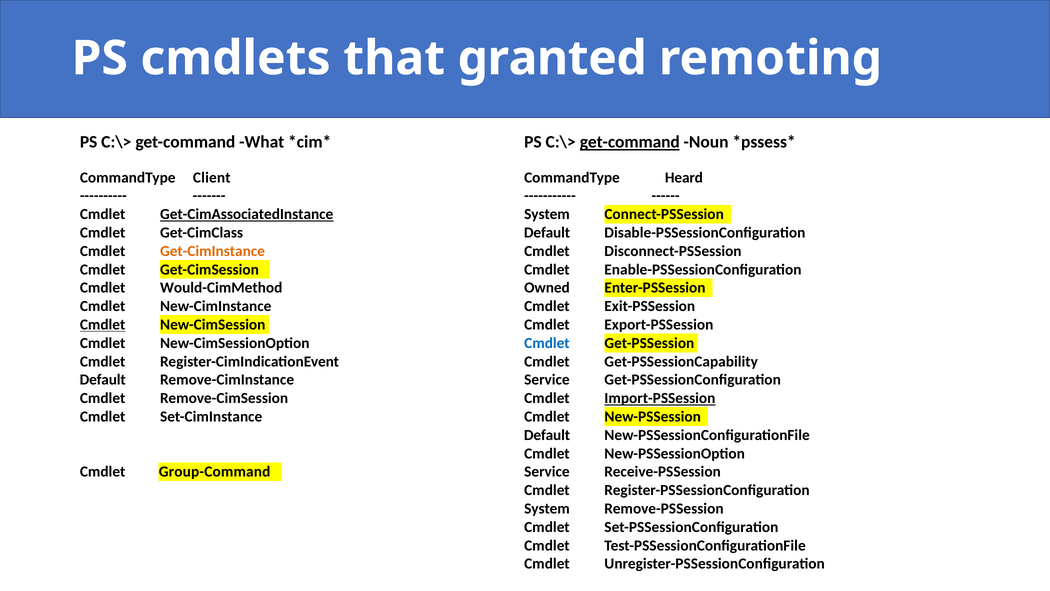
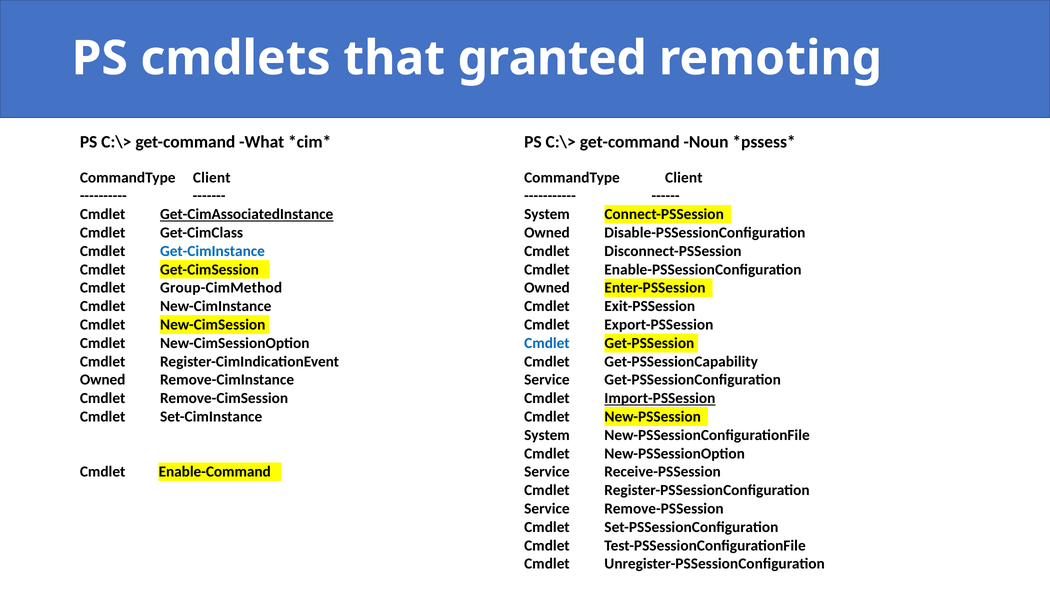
get-command at (630, 142) underline: present -> none
Heard at (684, 177): Heard -> Client
Default at (547, 233): Default -> Owned
Get-CimInstance colour: orange -> blue
Would-CimMethod: Would-CimMethod -> Group-CimMethod
Cmdlet at (103, 324) underline: present -> none
Default at (103, 380): Default -> Owned
Default at (547, 435): Default -> System
Group-Command: Group-Command -> Enable-Command
System at (547, 508): System -> Service
